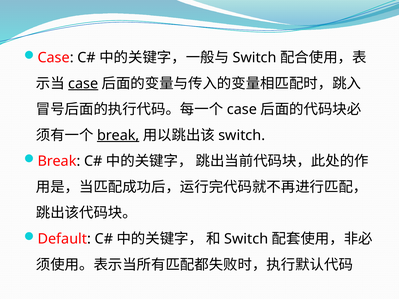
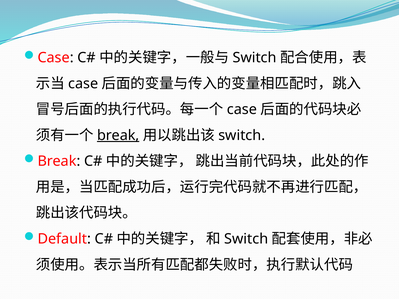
case at (83, 84) underline: present -> none
